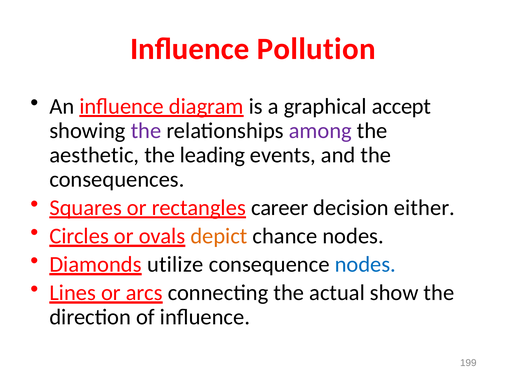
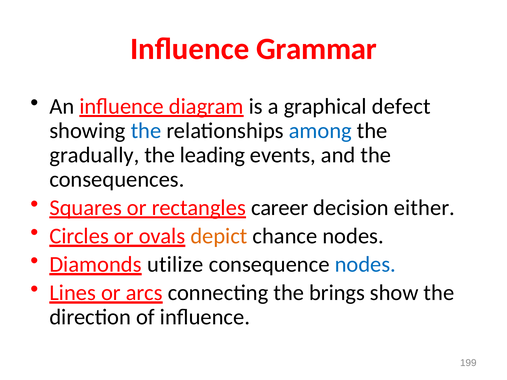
Pollution: Pollution -> Grammar
accept: accept -> defect
the at (146, 131) colour: purple -> blue
among colour: purple -> blue
aesthetic: aesthetic -> gradually
actual: actual -> brings
